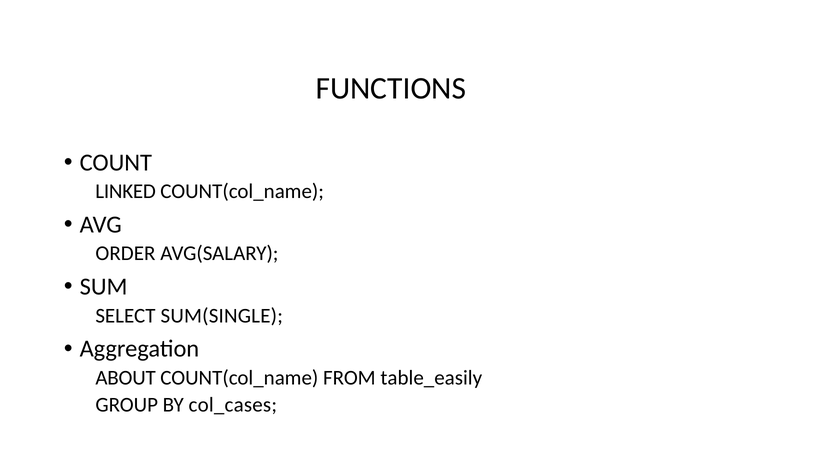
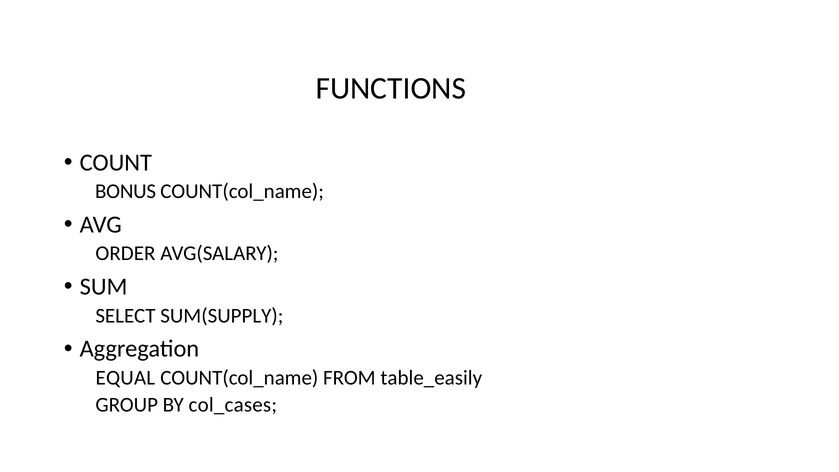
LINKED: LINKED -> BONUS
SUM(SINGLE: SUM(SINGLE -> SUM(SUPPLY
ABOUT: ABOUT -> EQUAL
